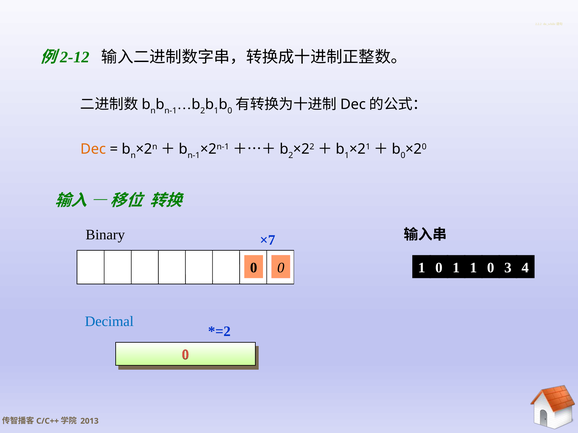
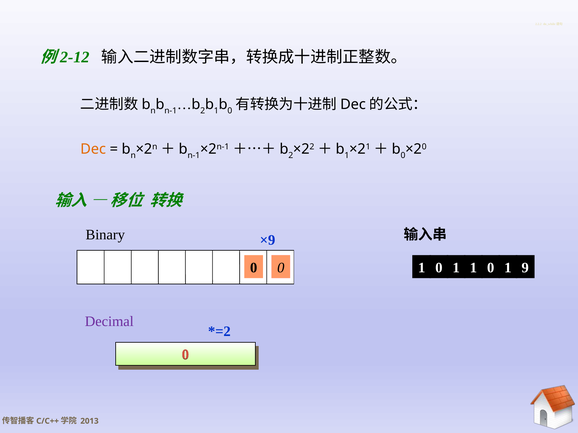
×7: ×7 -> ×9
0 3: 3 -> 1
4: 4 -> 9
Decimal colour: blue -> purple
